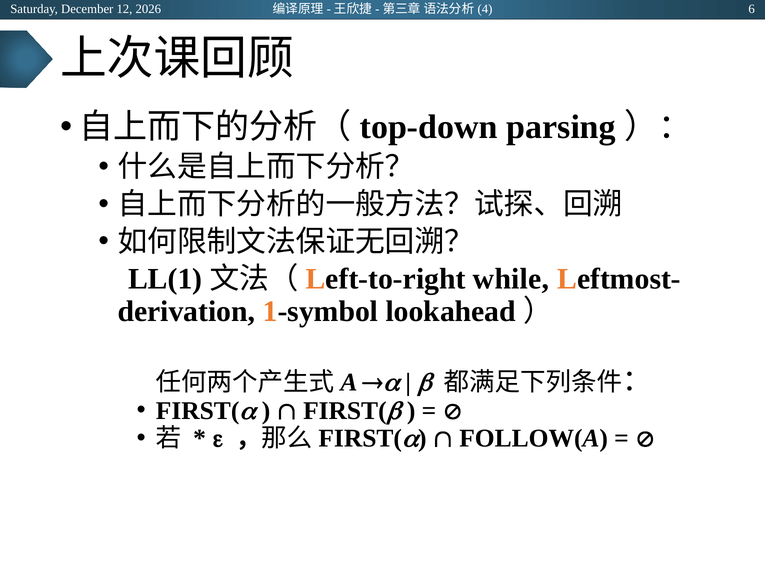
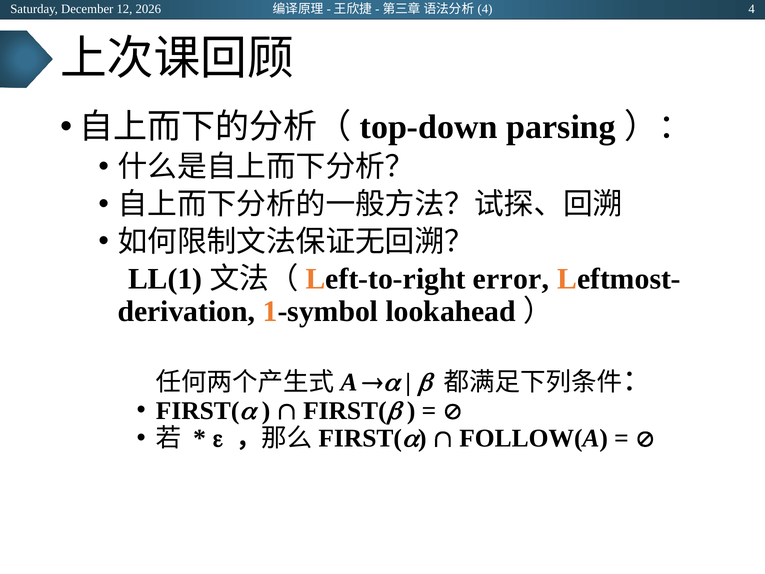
6: 6 -> 4
while: while -> error
